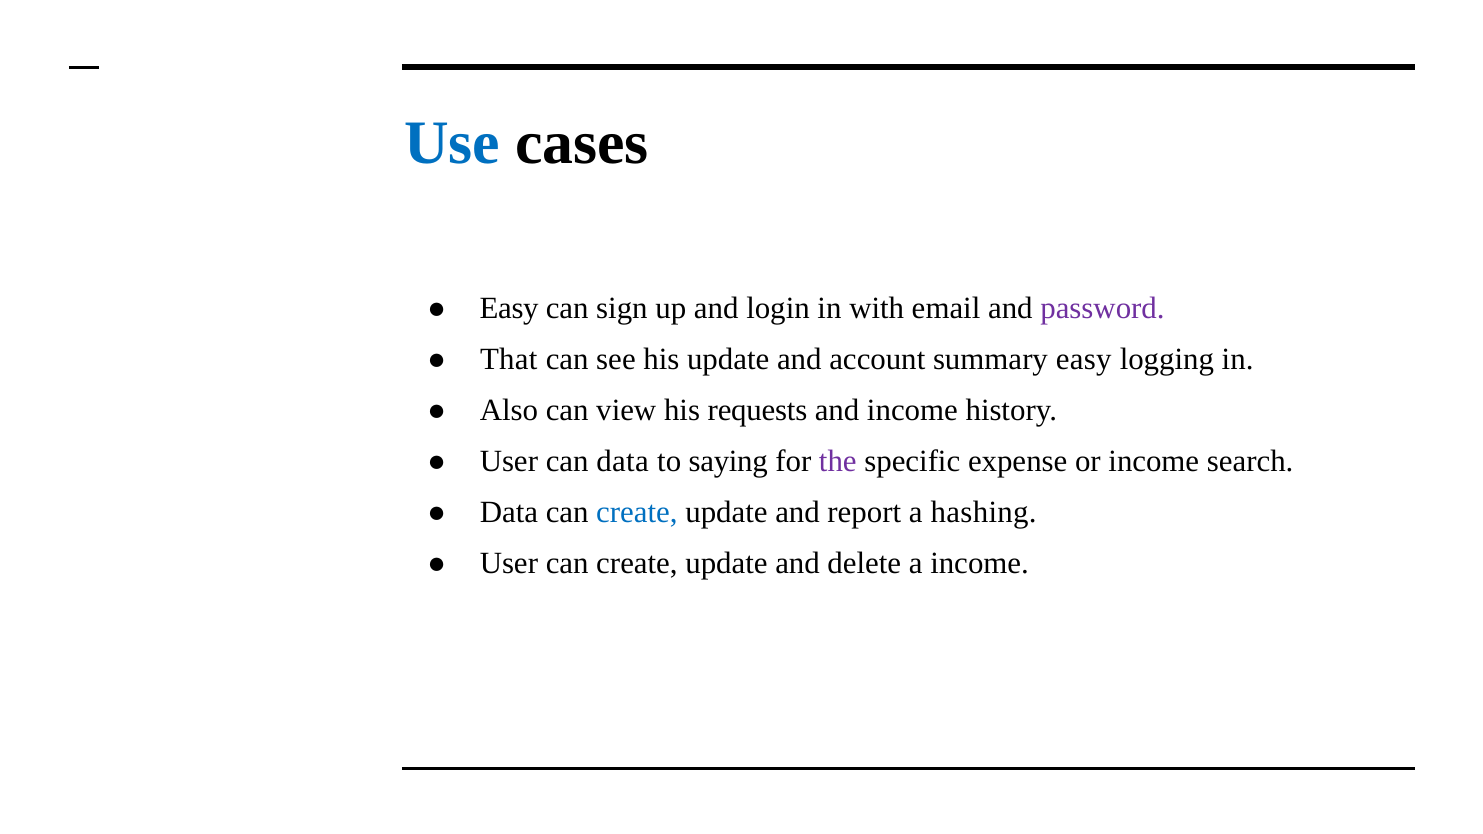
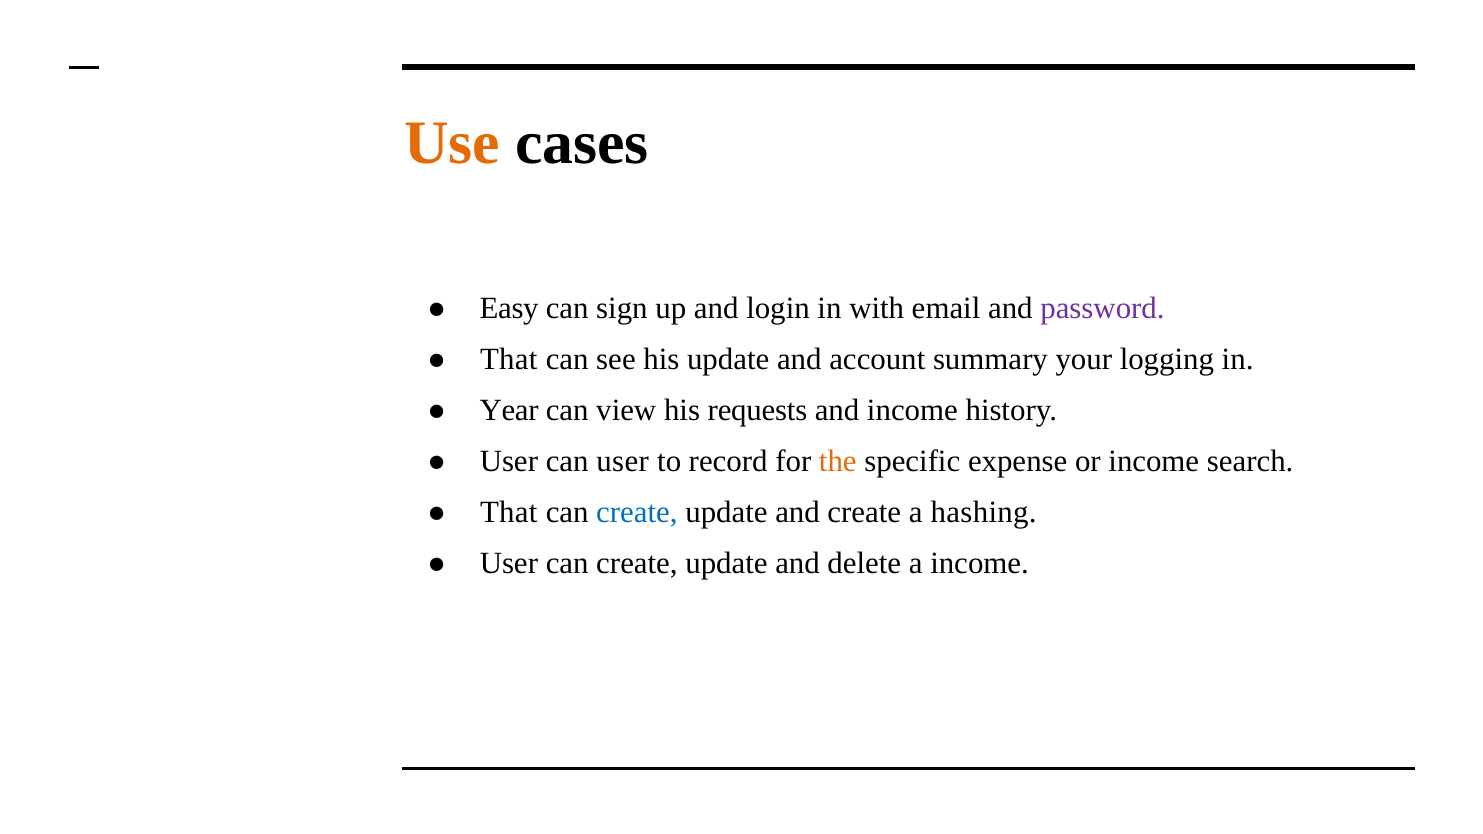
Use colour: blue -> orange
summary easy: easy -> your
Also: Also -> Year
can data: data -> user
saying: saying -> record
the colour: purple -> orange
Data at (509, 513): Data -> That
and report: report -> create
